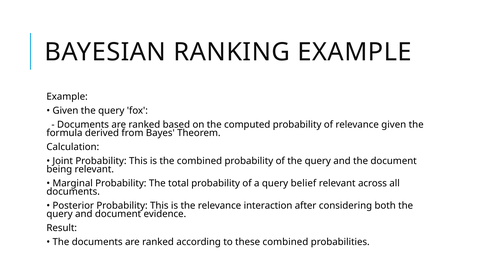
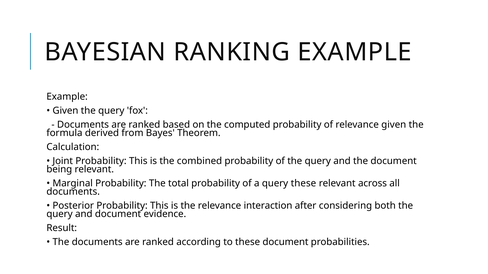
query belief: belief -> these
these combined: combined -> document
